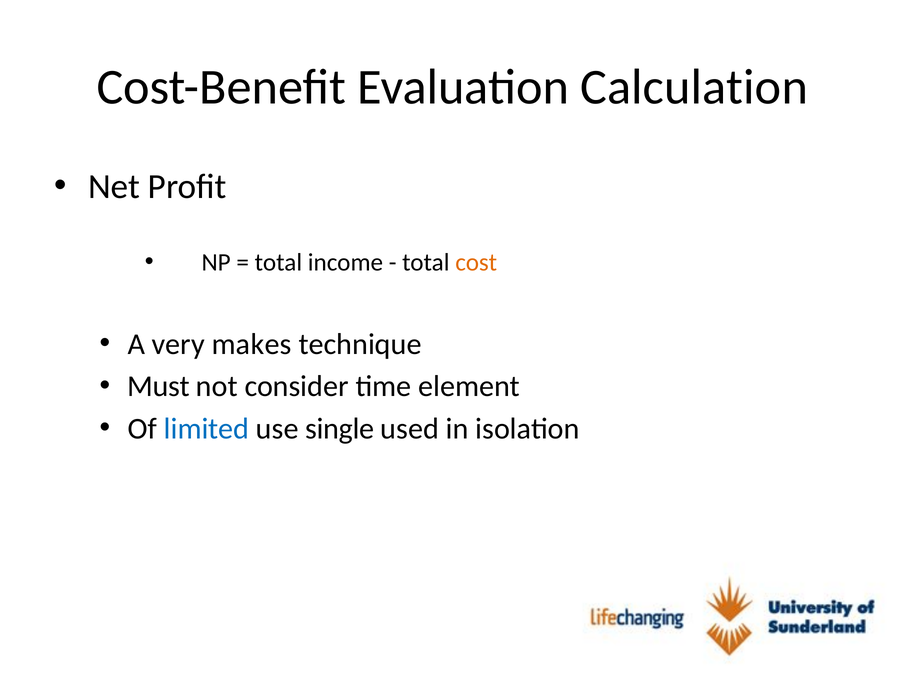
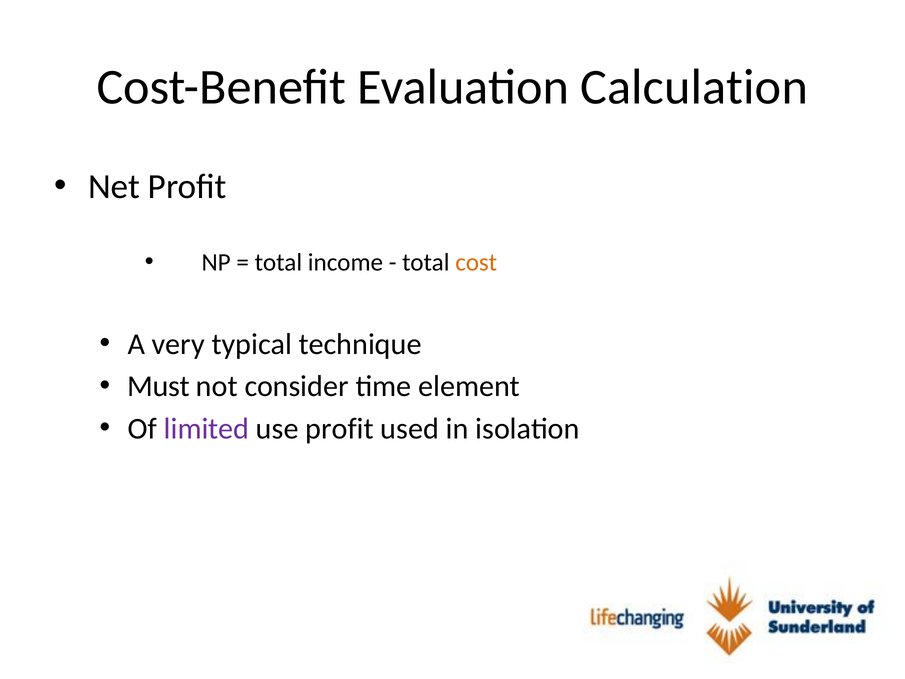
makes: makes -> typical
limited colour: blue -> purple
use single: single -> profit
